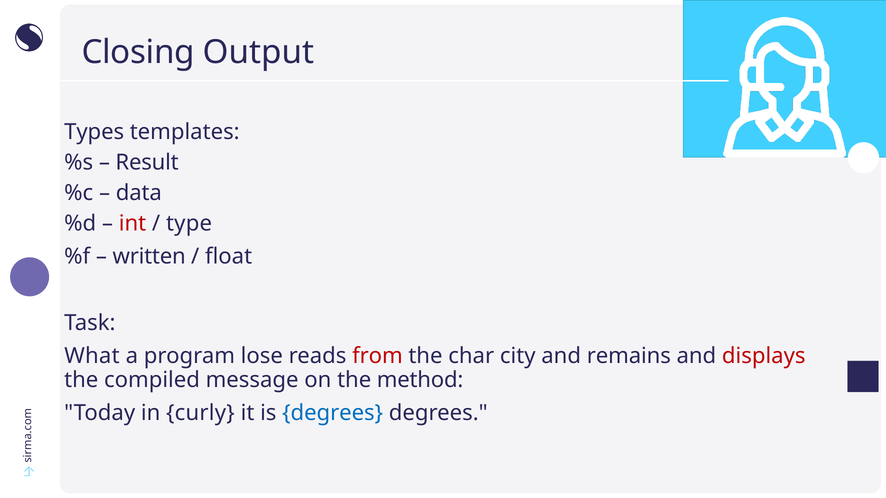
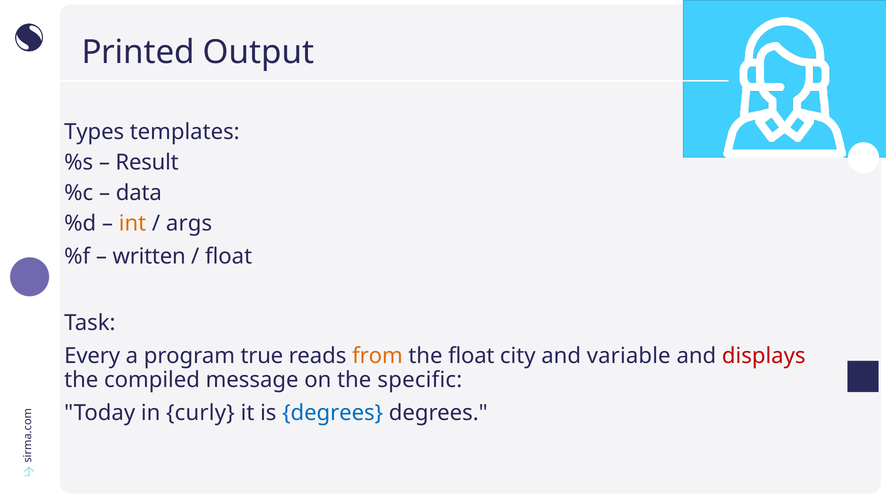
Closing: Closing -> Printed
int colour: red -> orange
type: type -> args
What: What -> Every
lose: lose -> true
from colour: red -> orange
the char: char -> float
remains: remains -> variable
method: method -> specific
